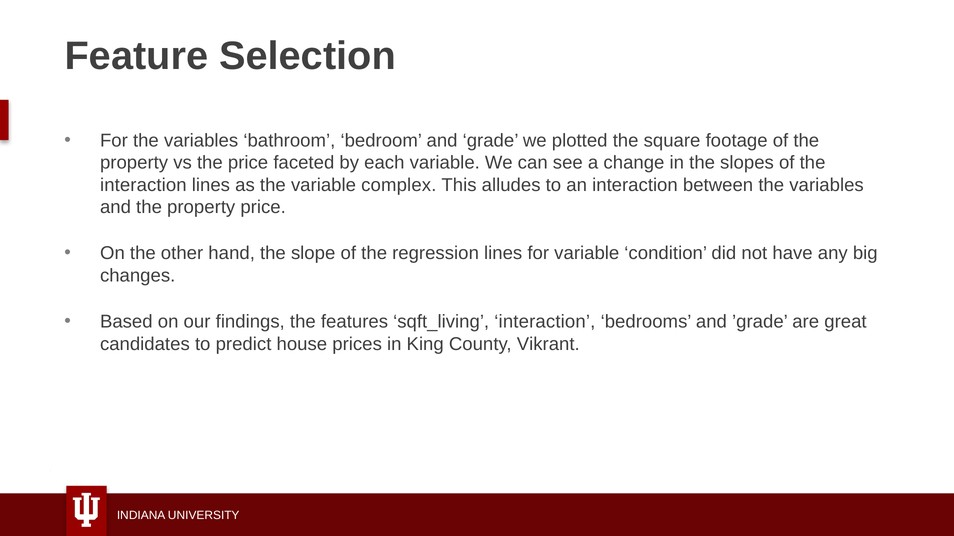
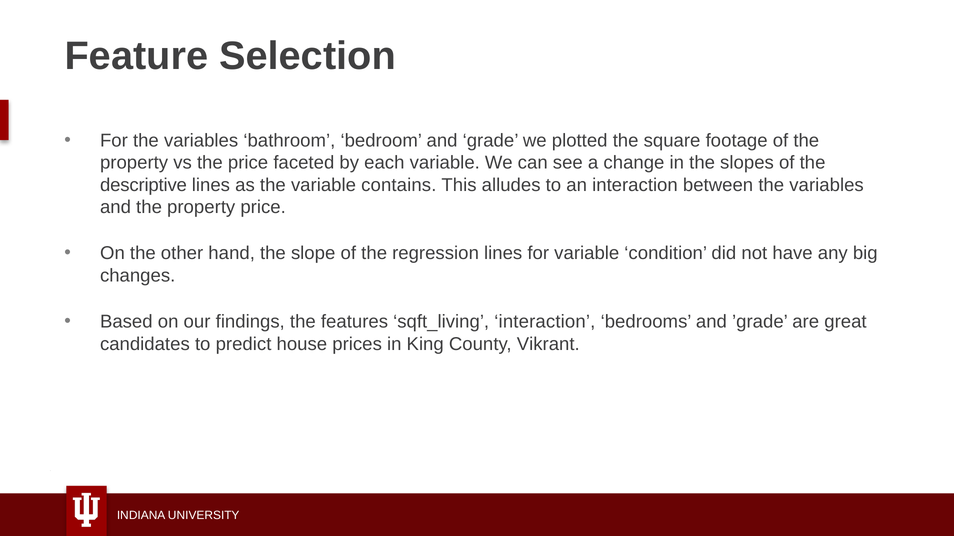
interaction at (143, 185): interaction -> descriptive
complex: complex -> contains
